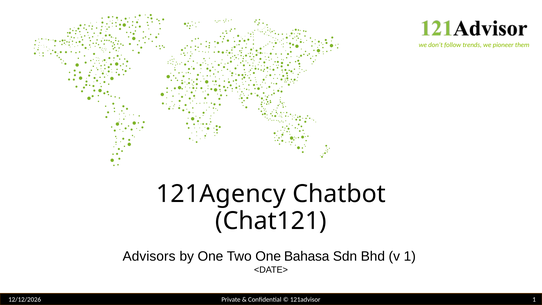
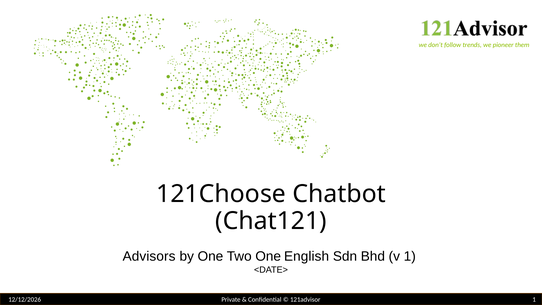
121Agency: 121Agency -> 121Choose
Bahasa: Bahasa -> English
